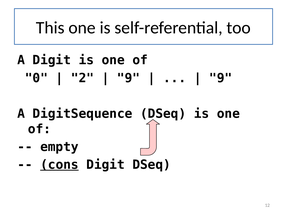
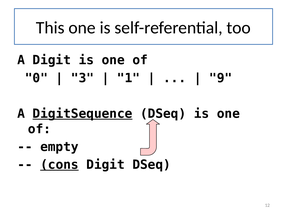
2: 2 -> 3
9 at (129, 78): 9 -> 1
DigitSequence underline: none -> present
